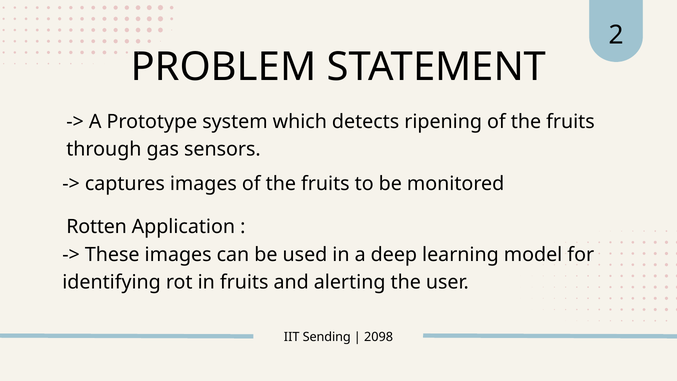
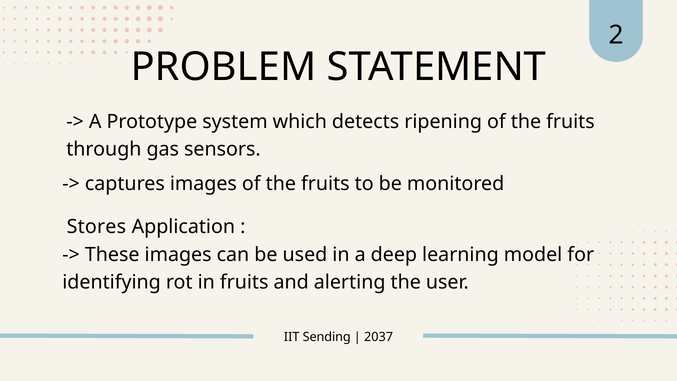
Rotten: Rotten -> Stores
2098: 2098 -> 2037
